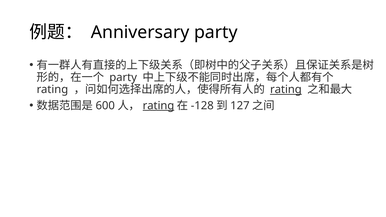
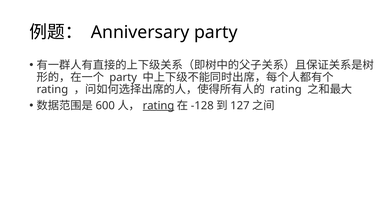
rating at (286, 90) underline: present -> none
